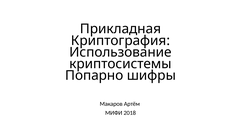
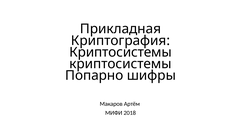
Использование at (121, 52): Использование -> Криптосистемы
